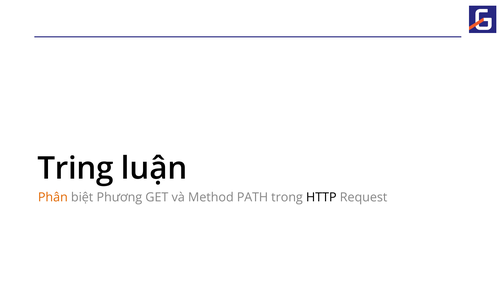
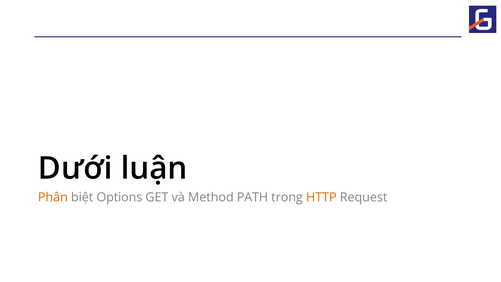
Tring: Tring -> Dưới
Phương: Phương -> Options
HTTP colour: black -> orange
